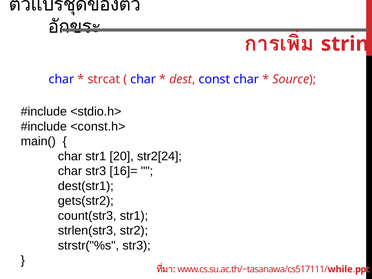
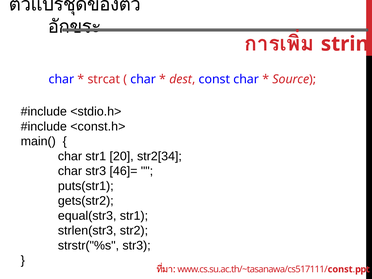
str2[24: str2[24 -> str2[34
16]=: 16]= -> 46]=
dest(str1: dest(str1 -> puts(str1
count(str3: count(str3 -> equal(str3
while at (340, 269): while -> const
